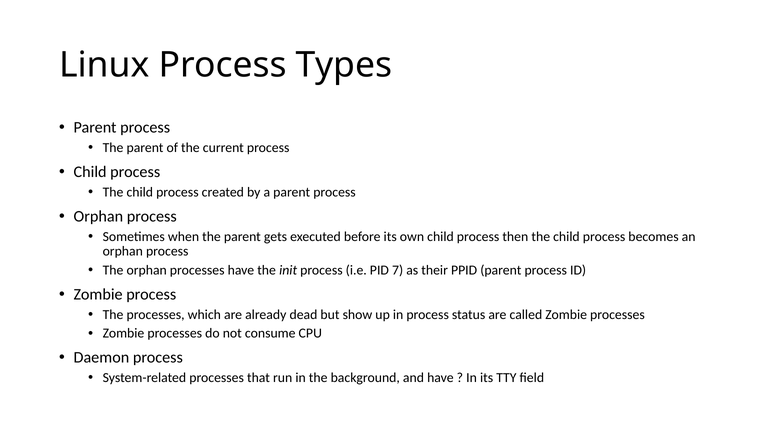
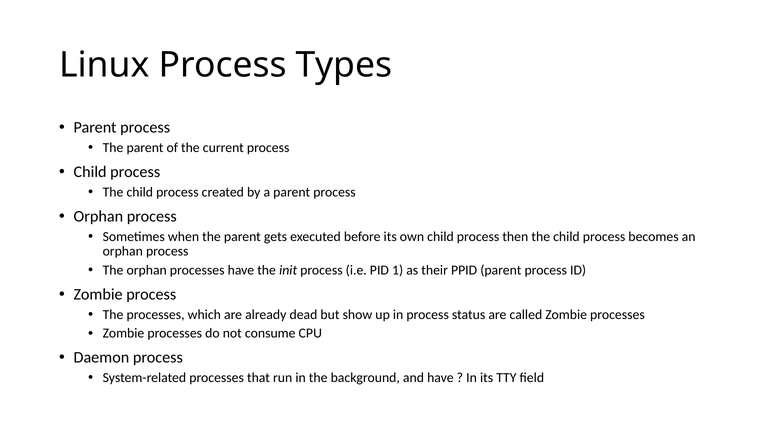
7: 7 -> 1
